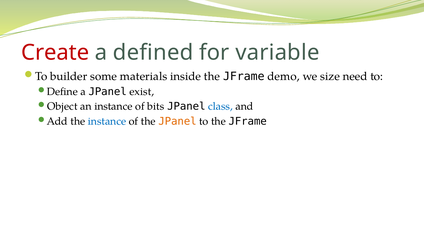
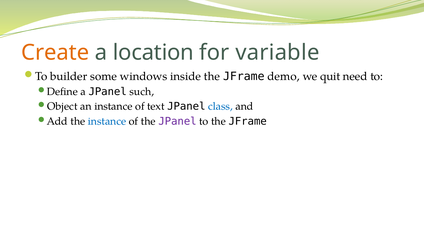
Create colour: red -> orange
defined: defined -> location
materials: materials -> windows
size: size -> quit
exist: exist -> such
bits: bits -> text
JPanel at (177, 122) colour: orange -> purple
